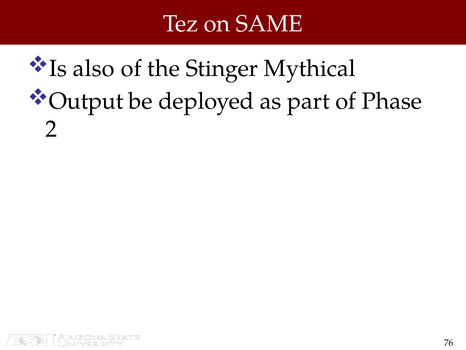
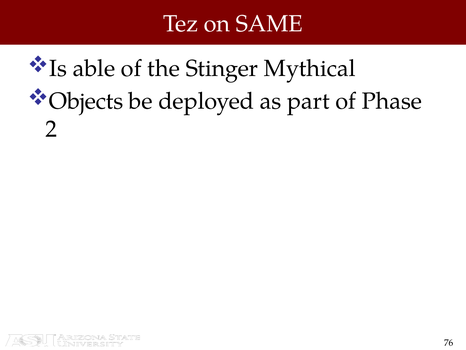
also: also -> able
Output: Output -> Objects
